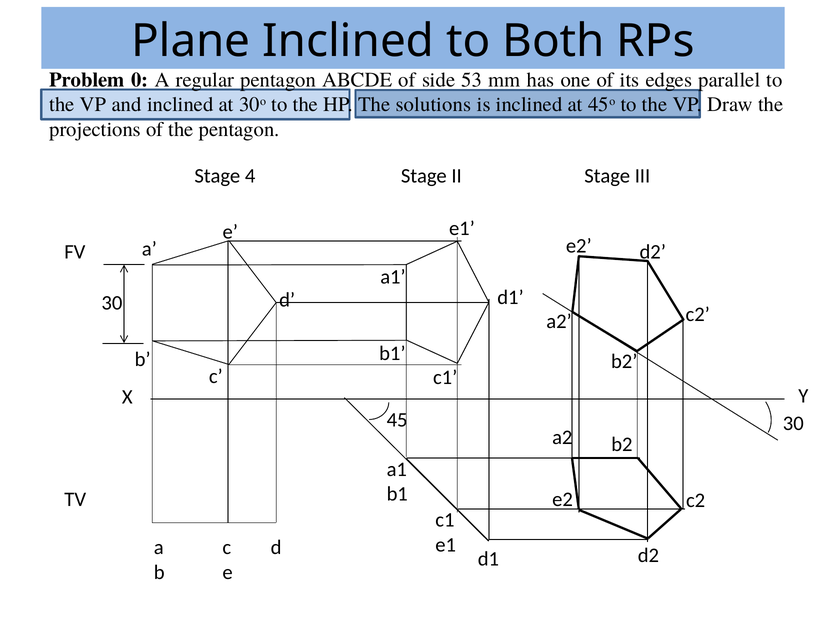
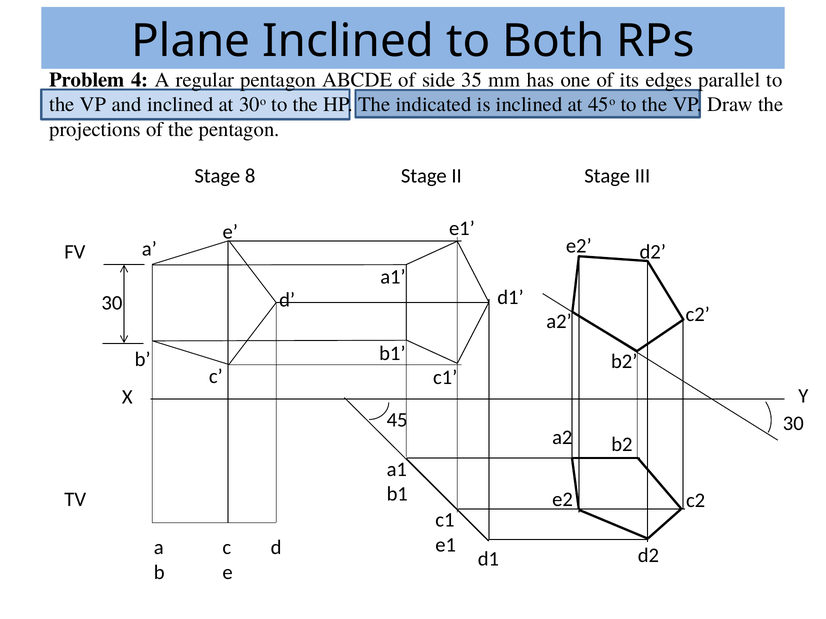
0: 0 -> 4
53: 53 -> 35
solutions: solutions -> indicated
4: 4 -> 8
